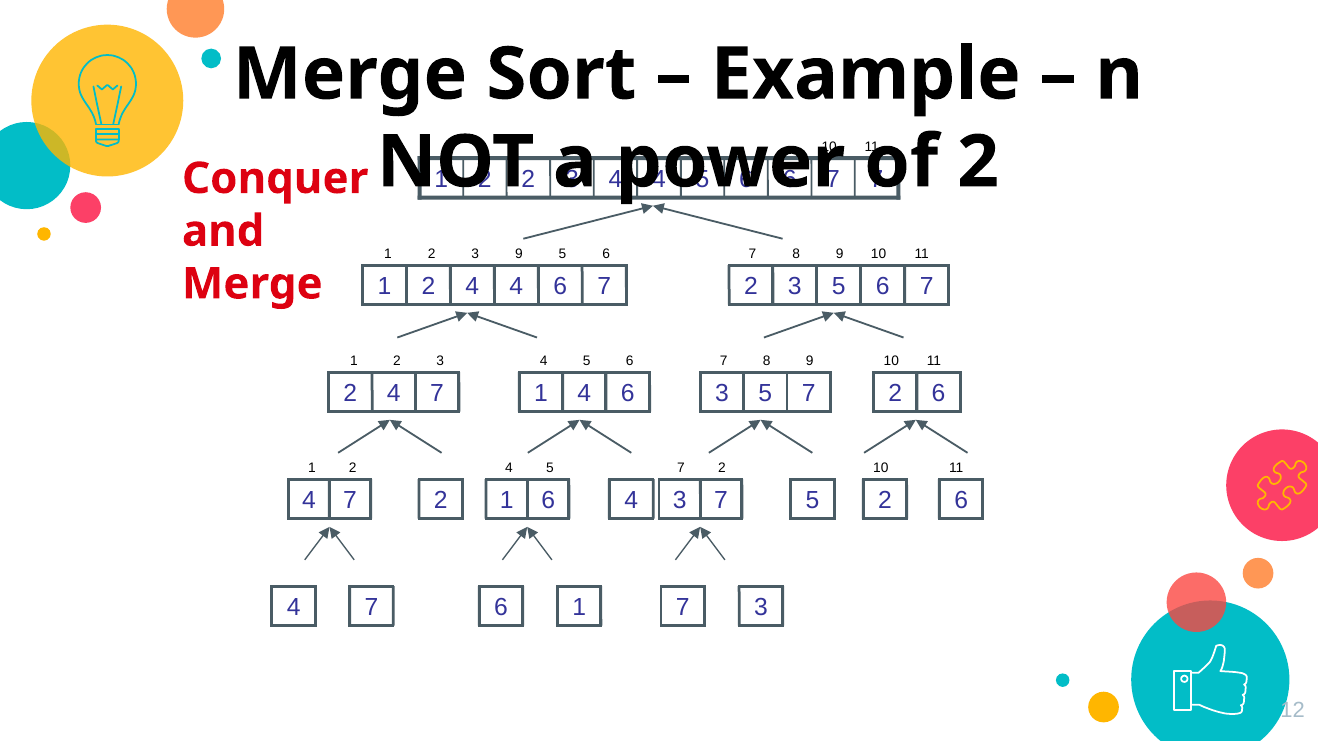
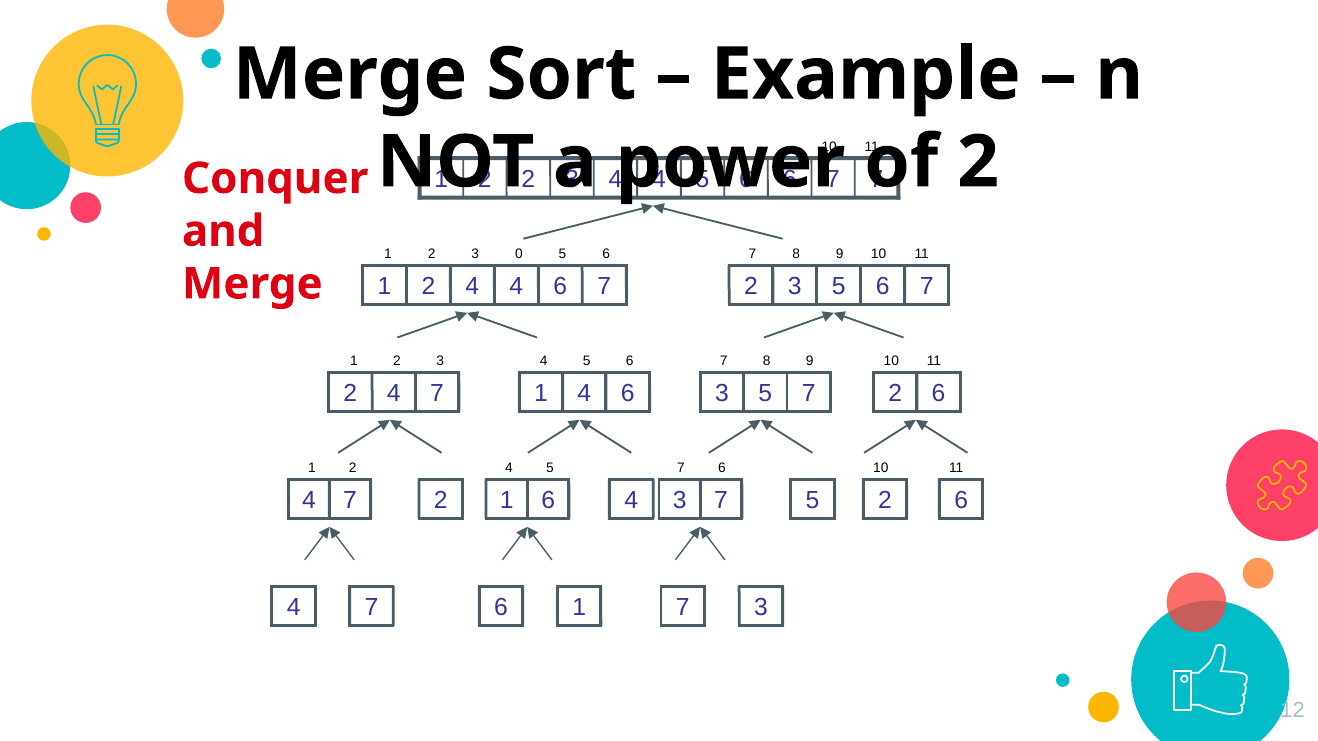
3 9: 9 -> 0
2 at (722, 469): 2 -> 6
